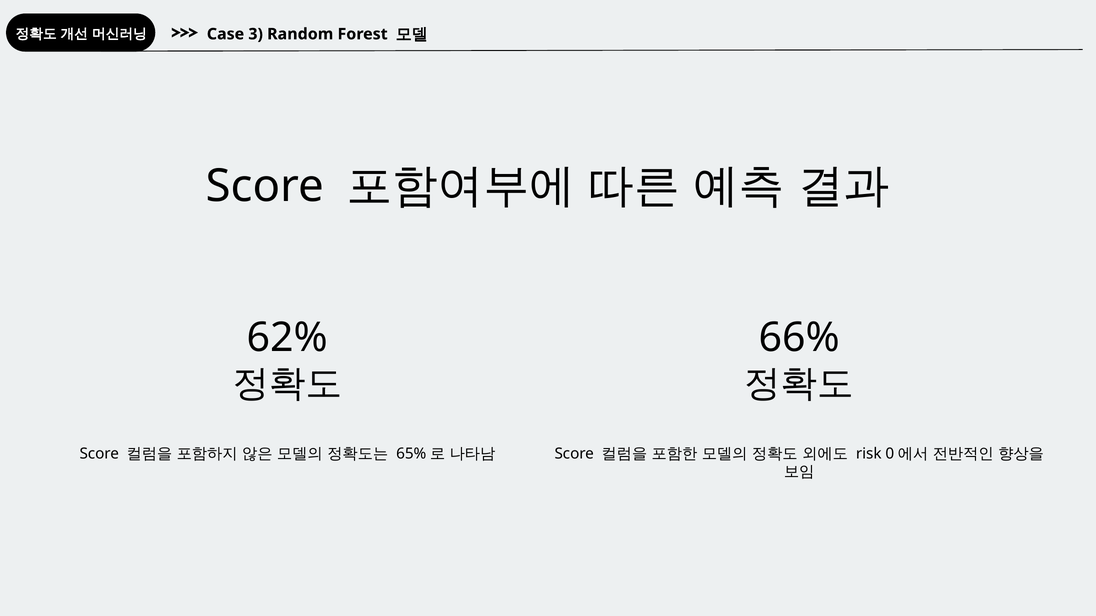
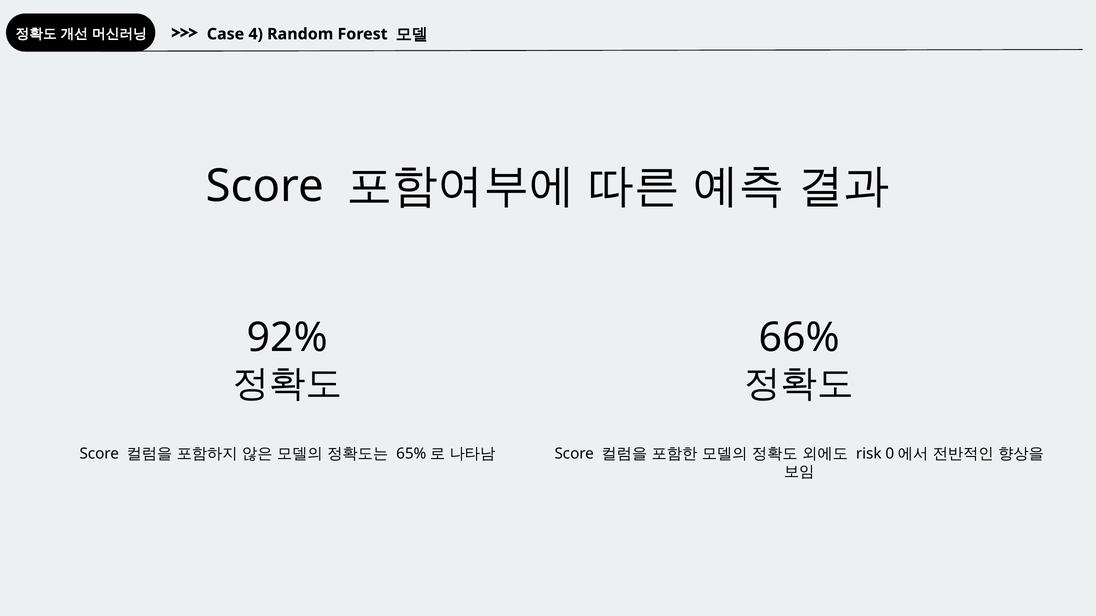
3: 3 -> 4
62%: 62% -> 92%
